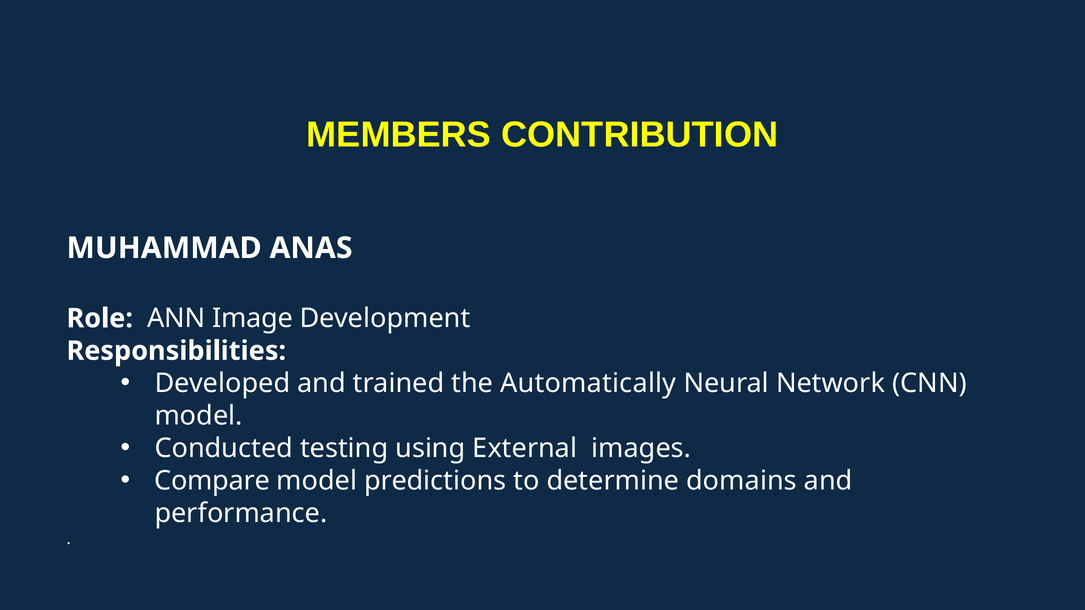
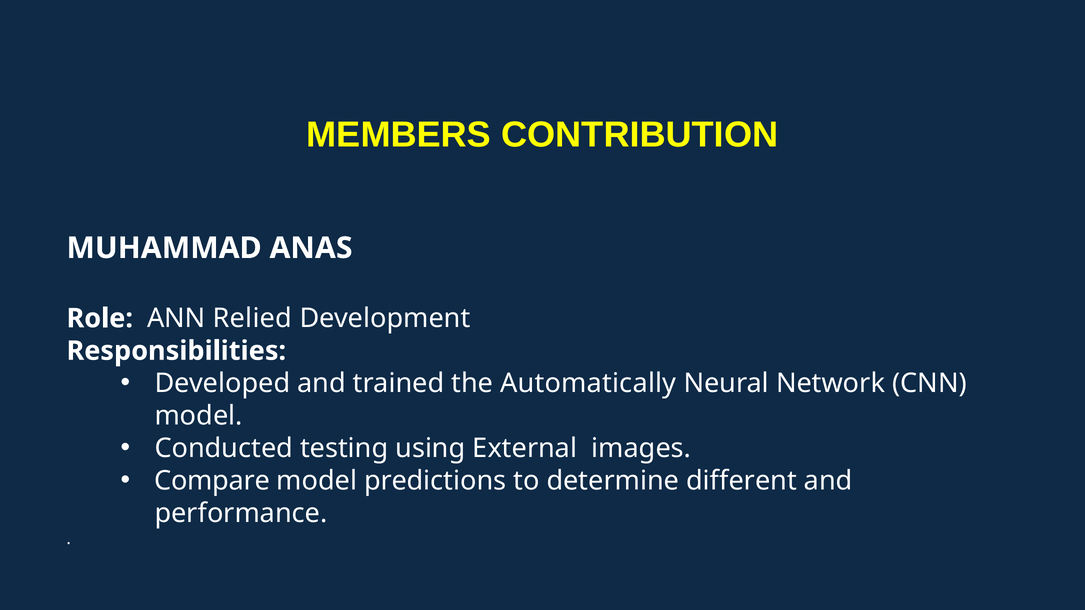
Image: Image -> Relied
domains: domains -> different
